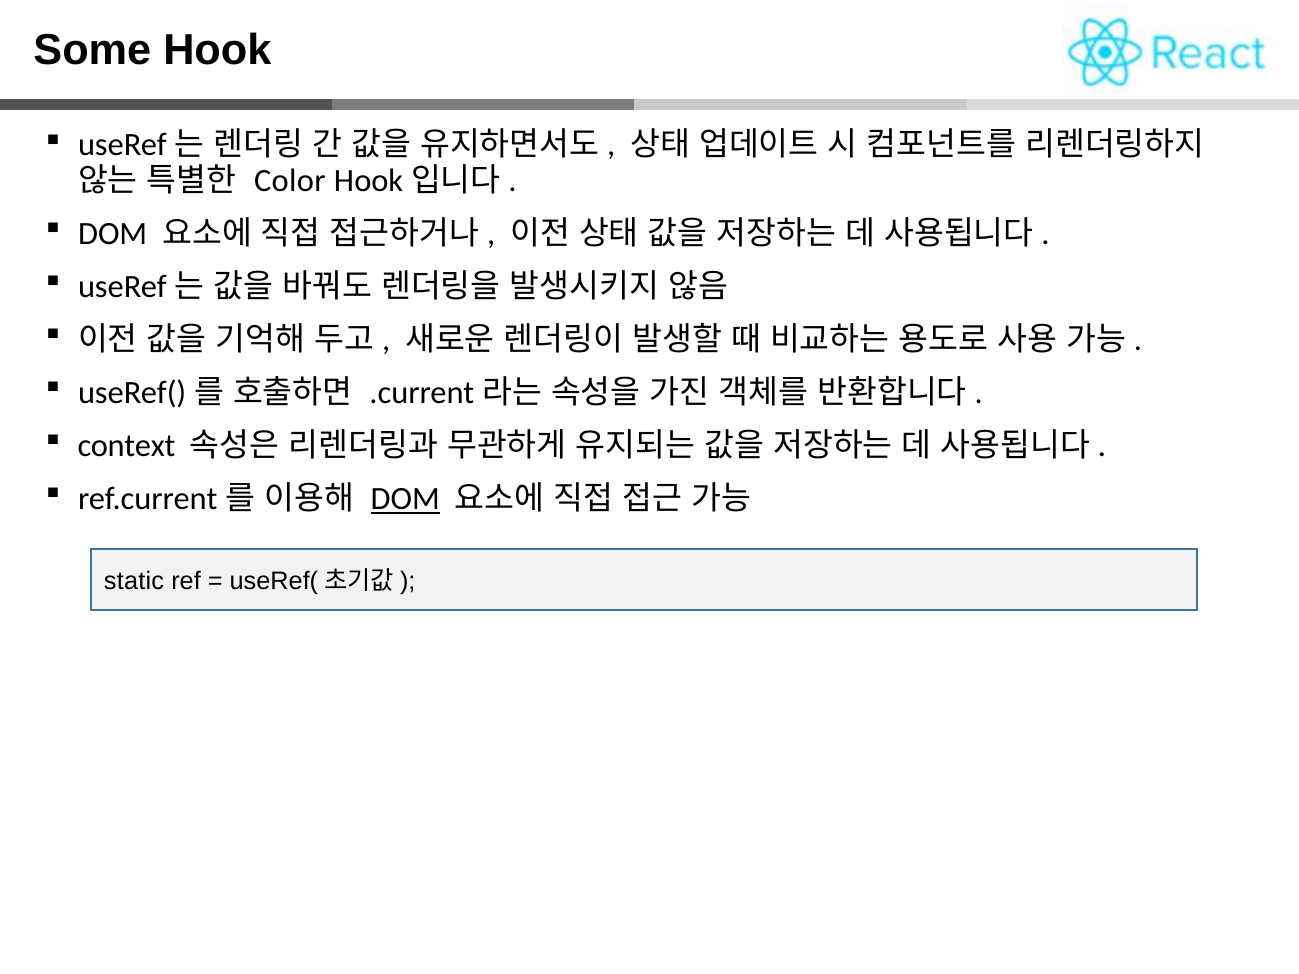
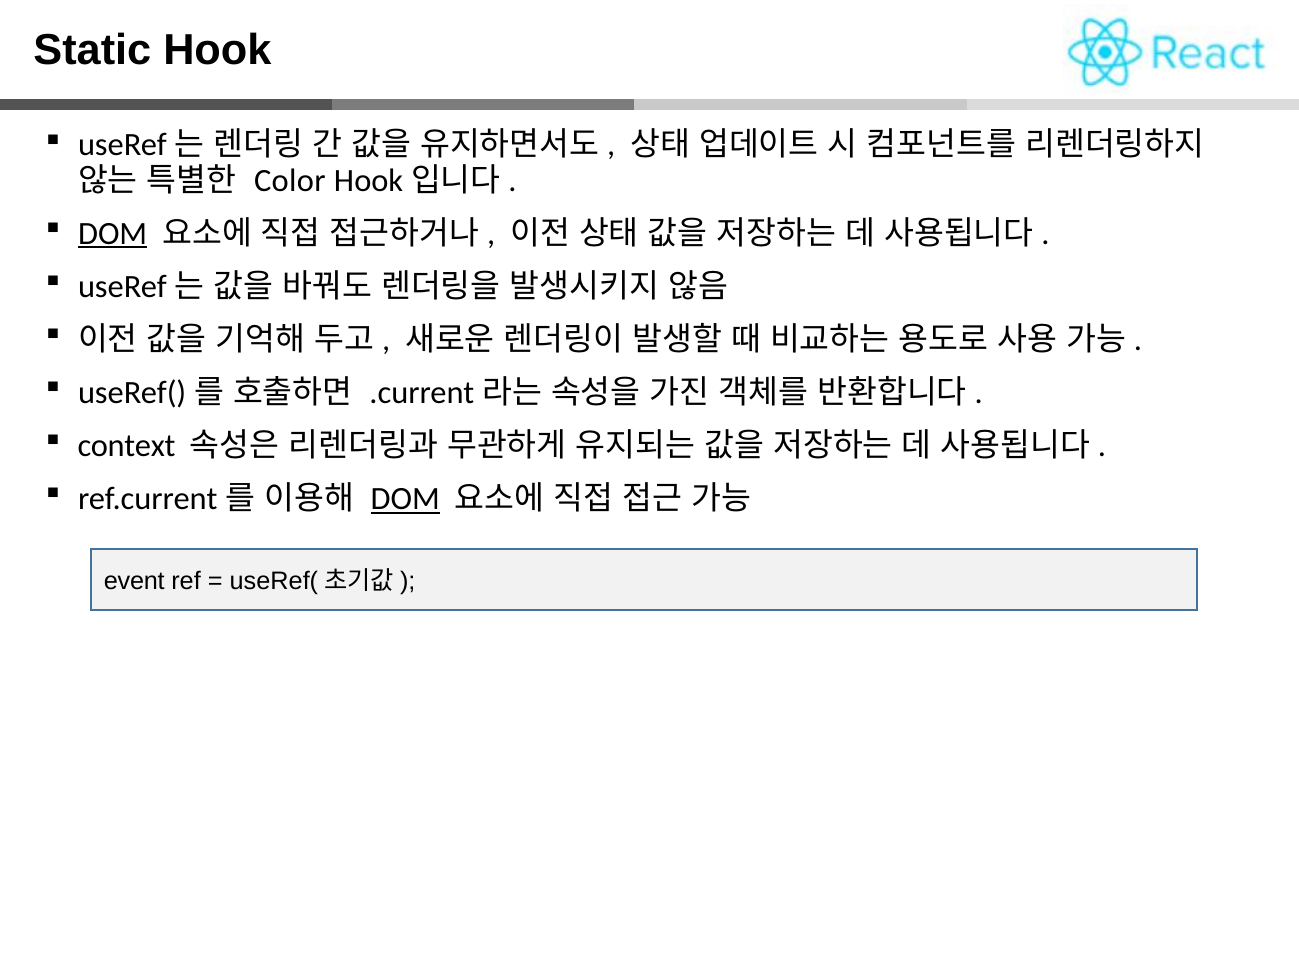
Some: Some -> Static
DOM at (113, 234) underline: none -> present
static: static -> event
